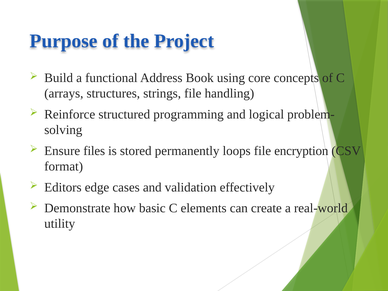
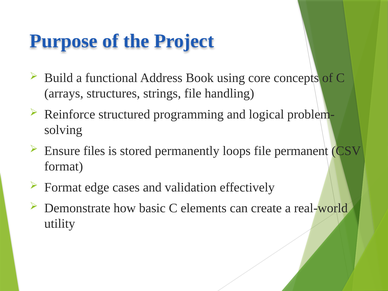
encryption: encryption -> permanent
Editors at (63, 187): Editors -> Format
